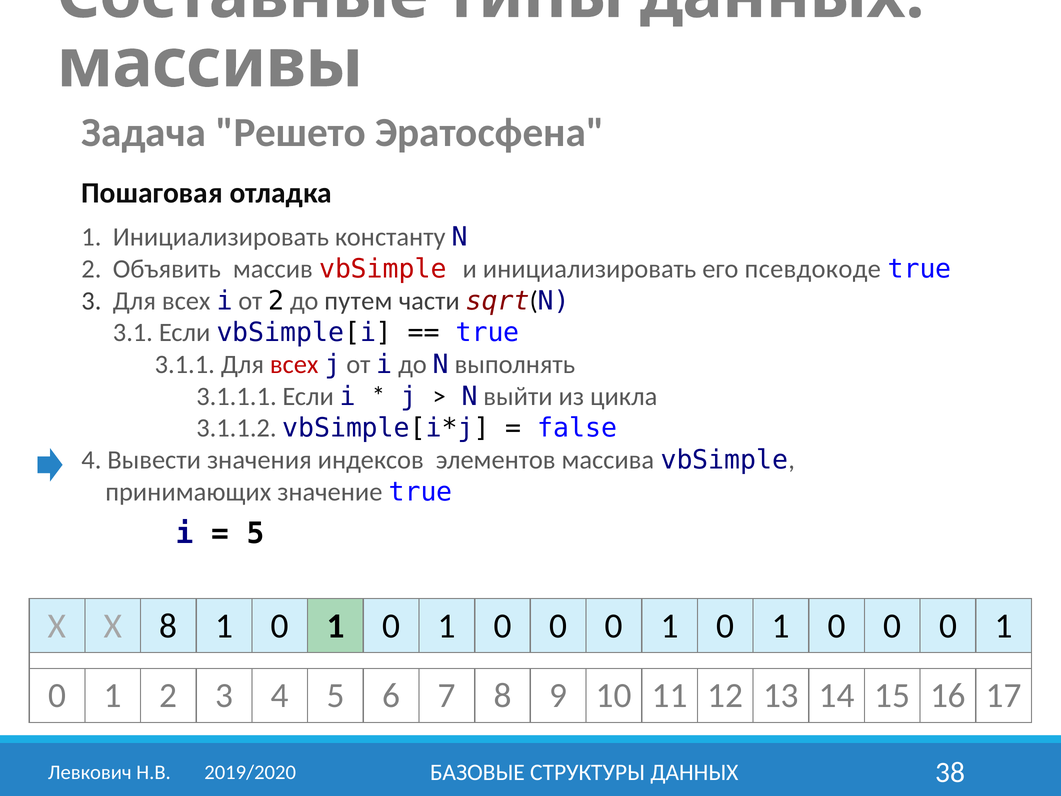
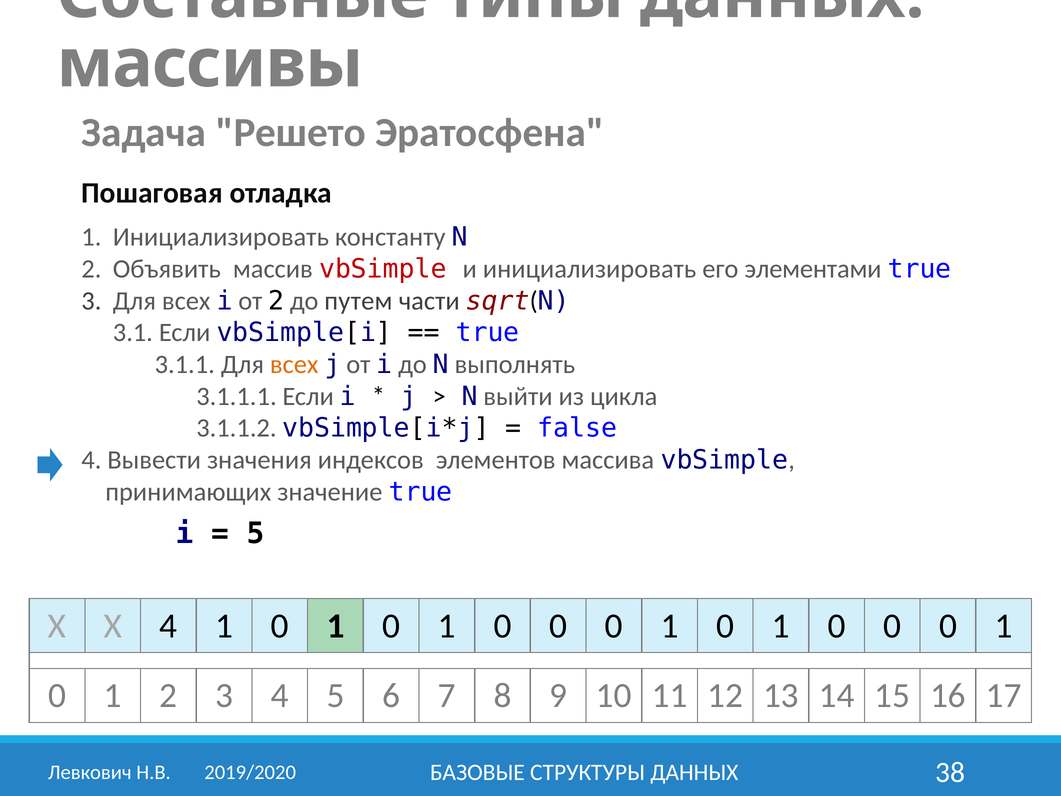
псевдокоде: псевдокоде -> элементами
всех at (294, 364) colour: red -> orange
X 8: 8 -> 4
